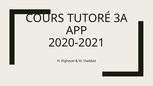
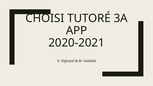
COURS: COURS -> CHOISI
